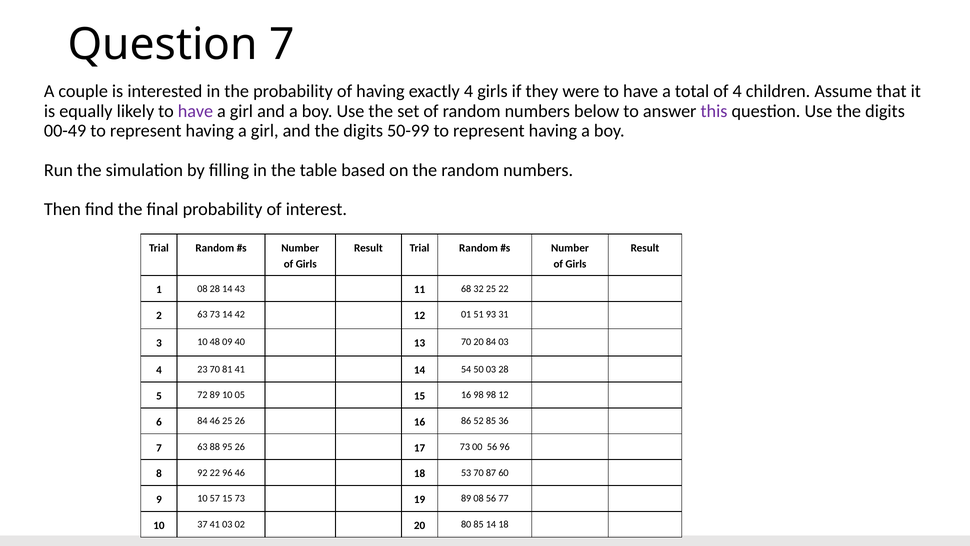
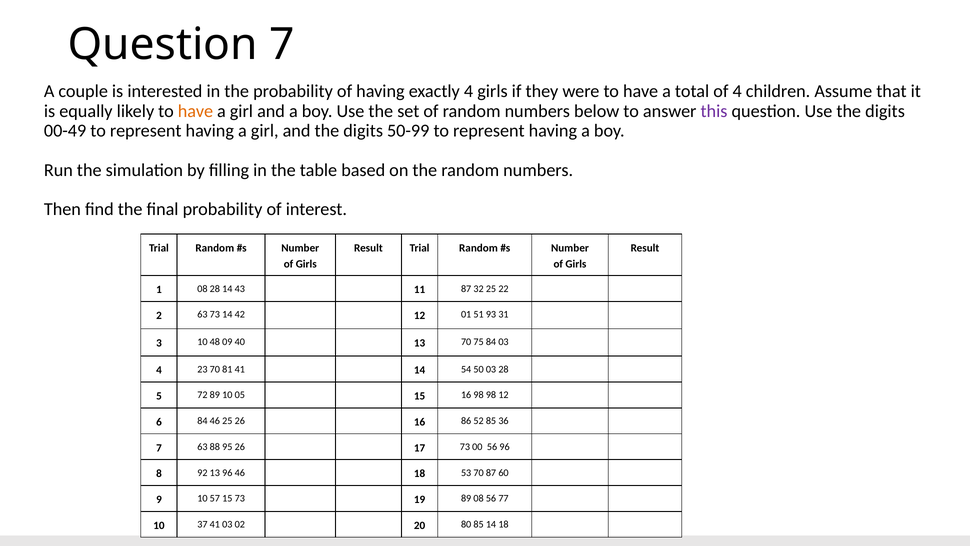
have at (195, 111) colour: purple -> orange
11 68: 68 -> 87
70 20: 20 -> 75
92 22: 22 -> 13
